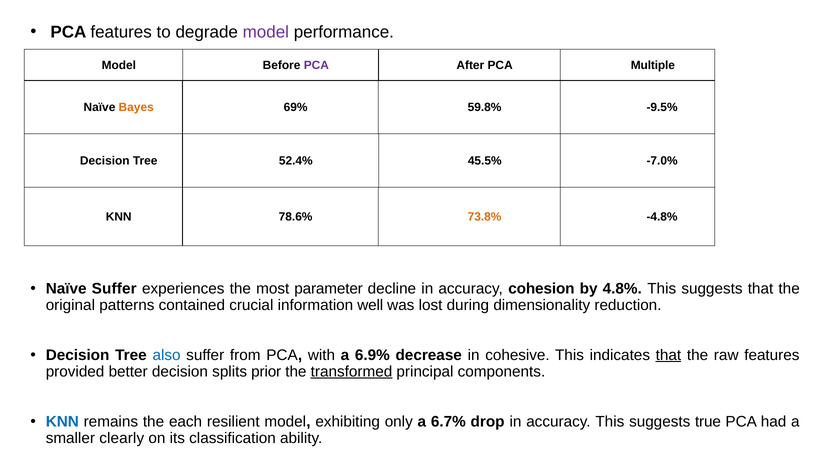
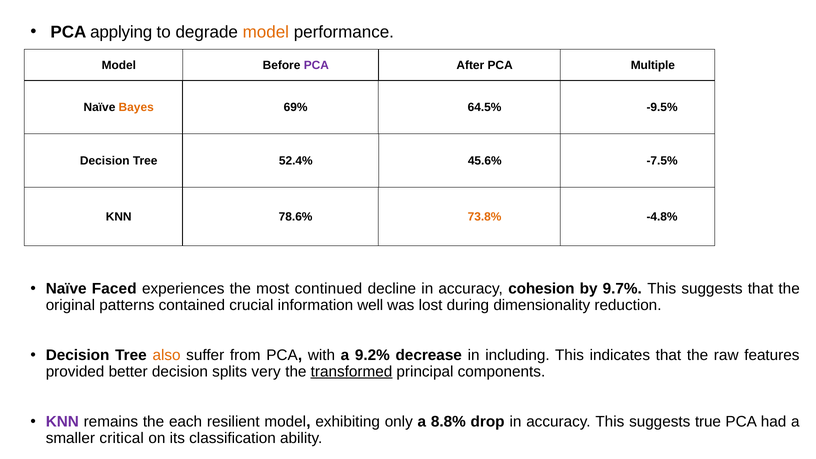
PCA features: features -> applying
model at (266, 32) colour: purple -> orange
59.8%: 59.8% -> 64.5%
45.5%: 45.5% -> 45.6%
-7.0%: -7.0% -> -7.5%
Naïve Suffer: Suffer -> Faced
parameter: parameter -> continued
4.8%: 4.8% -> 9.7%
also colour: blue -> orange
6.9%: 6.9% -> 9.2%
cohesive: cohesive -> including
that at (668, 355) underline: present -> none
prior: prior -> very
KNN at (62, 422) colour: blue -> purple
6.7%: 6.7% -> 8.8%
clearly: clearly -> critical
